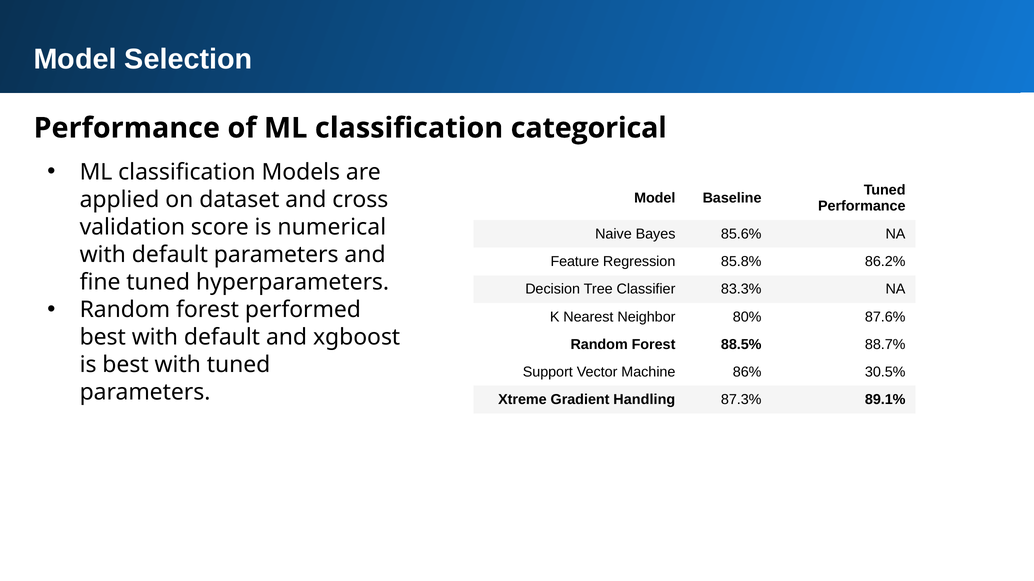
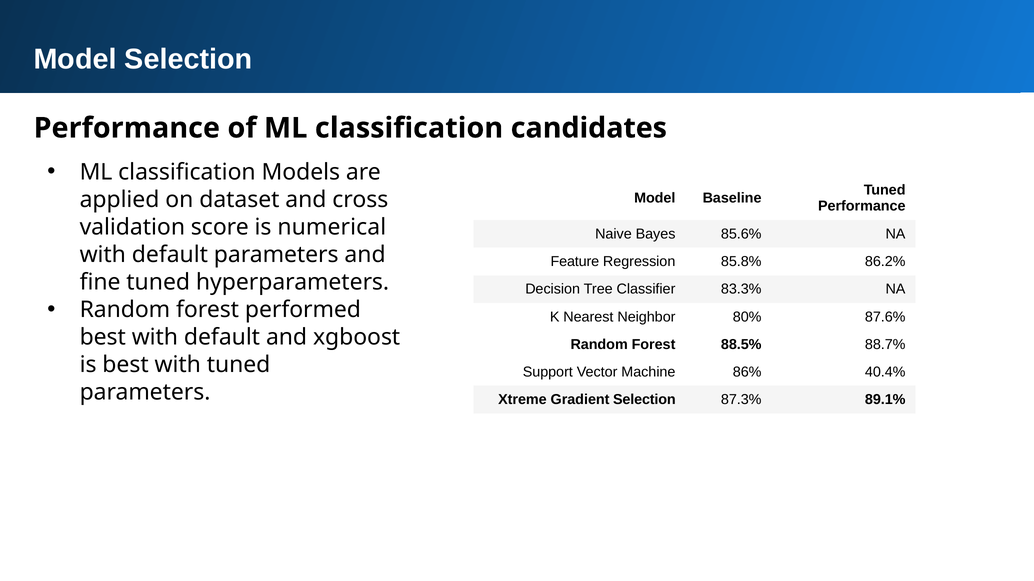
categorical: categorical -> candidates
30.5%: 30.5% -> 40.4%
Gradient Handling: Handling -> Selection
